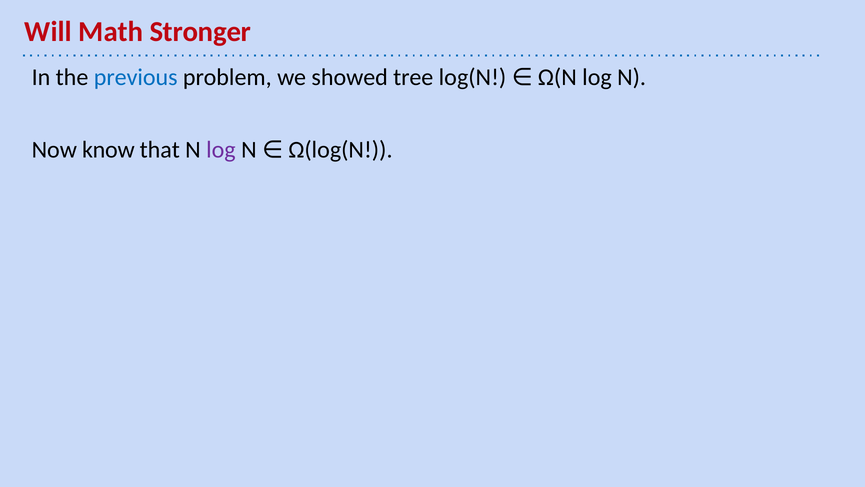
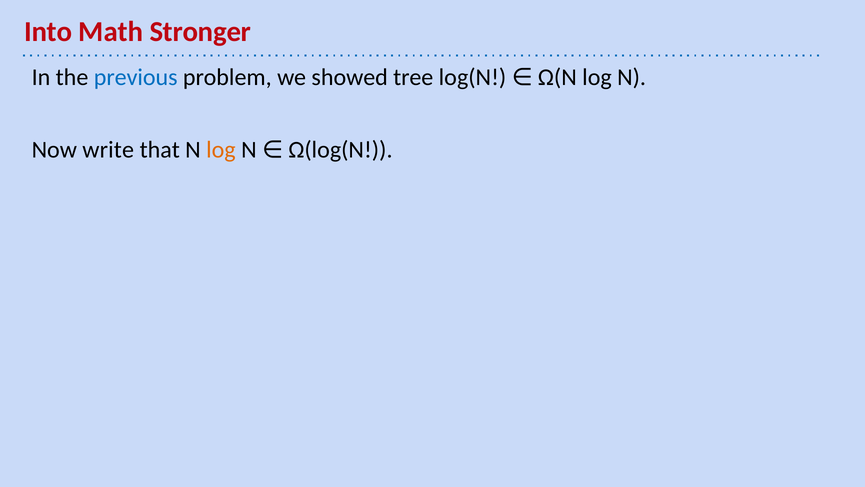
Will: Will -> Into
know: know -> write
log at (221, 150) colour: purple -> orange
